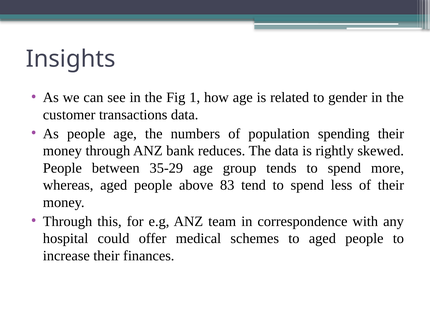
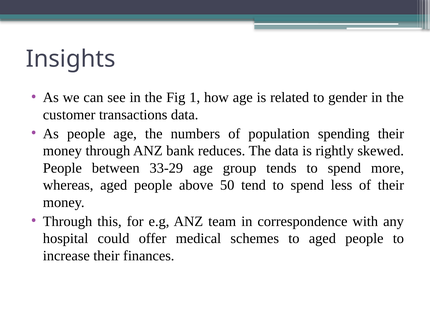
35-29: 35-29 -> 33-29
83: 83 -> 50
